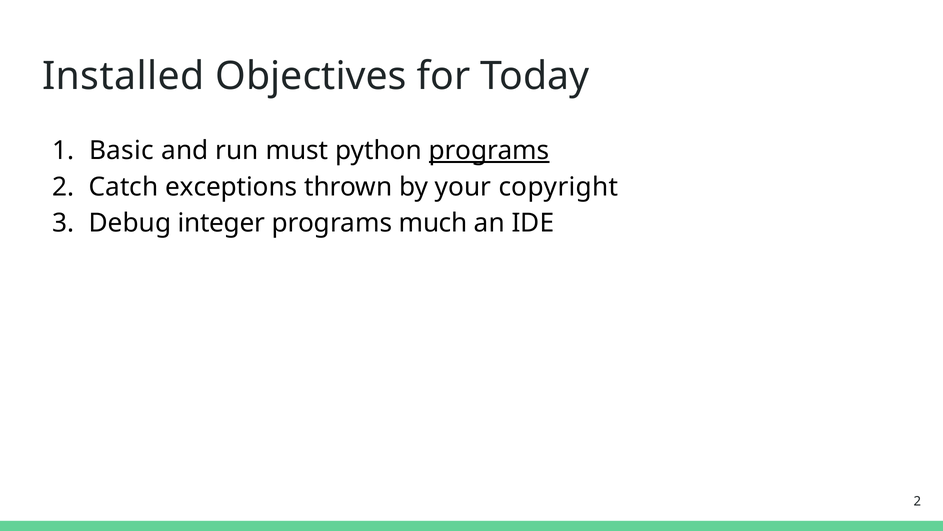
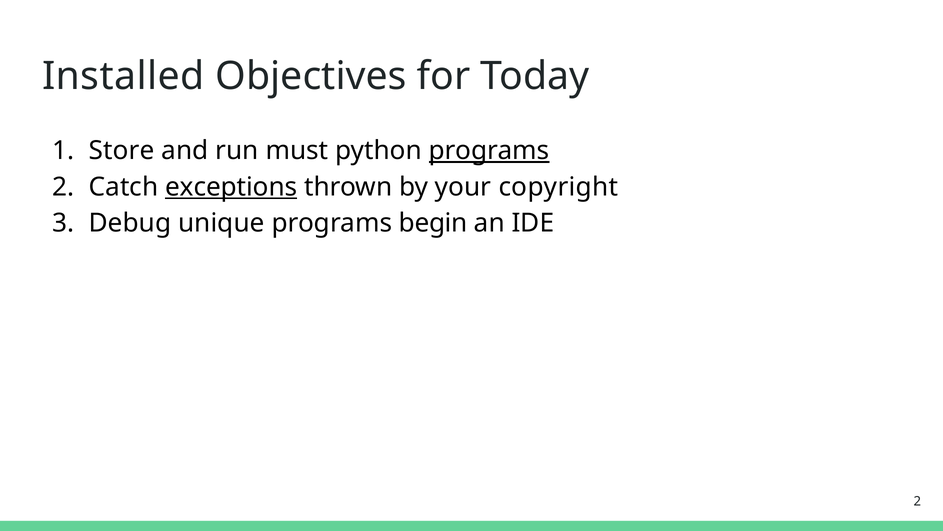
Basic: Basic -> Store
exceptions underline: none -> present
integer: integer -> unique
much: much -> begin
